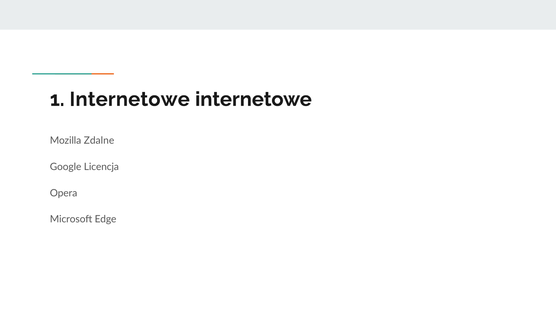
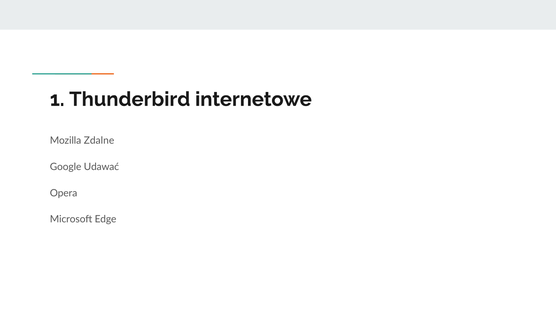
1 Internetowe: Internetowe -> Thunderbird
Licencja: Licencja -> Udawać
